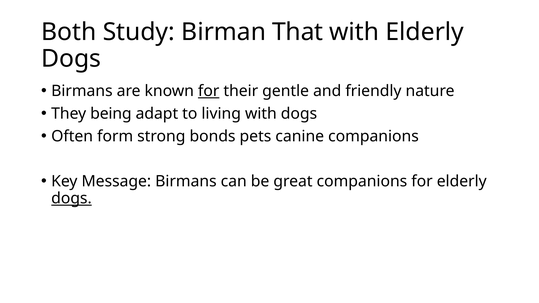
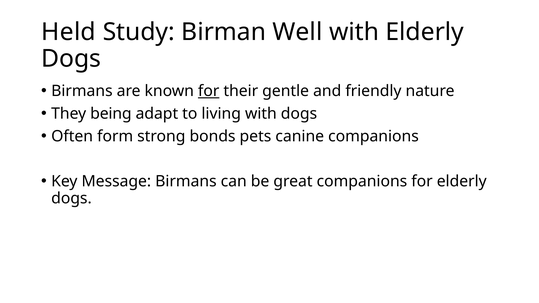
Both: Both -> Held
That: That -> Well
dogs at (71, 199) underline: present -> none
